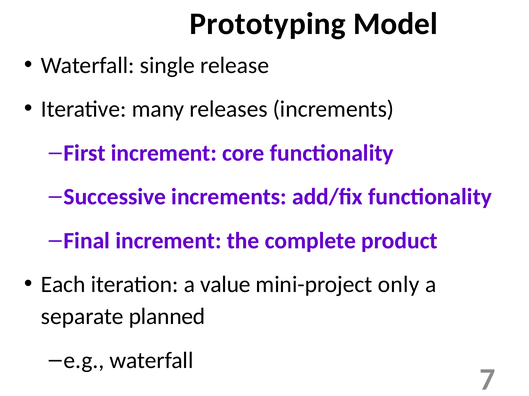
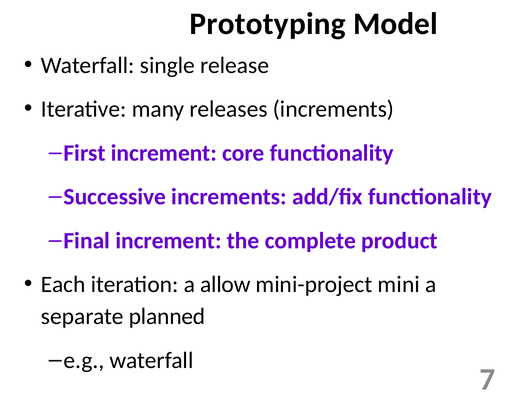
value: value -> allow
only: only -> mini
